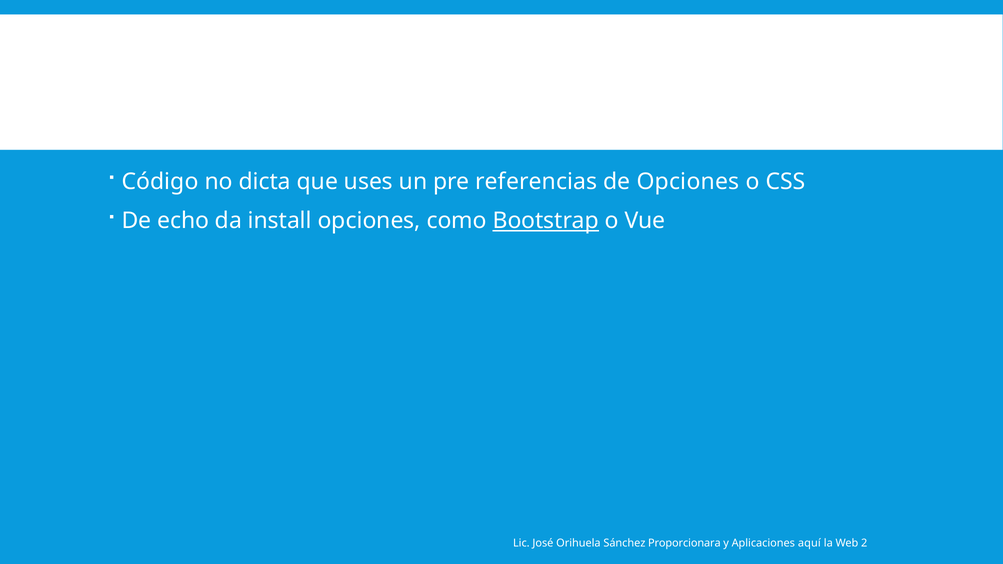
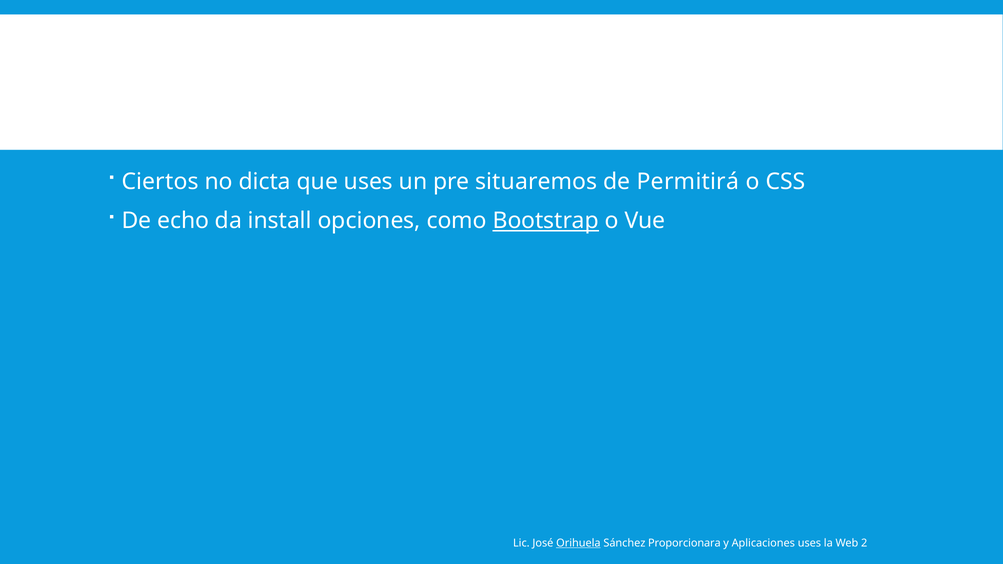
Código: Código -> Ciertos
referencias: referencias -> situaremos
de Opciones: Opciones -> Permitirá
Orihuela underline: none -> present
Aplicaciones aquí: aquí -> uses
